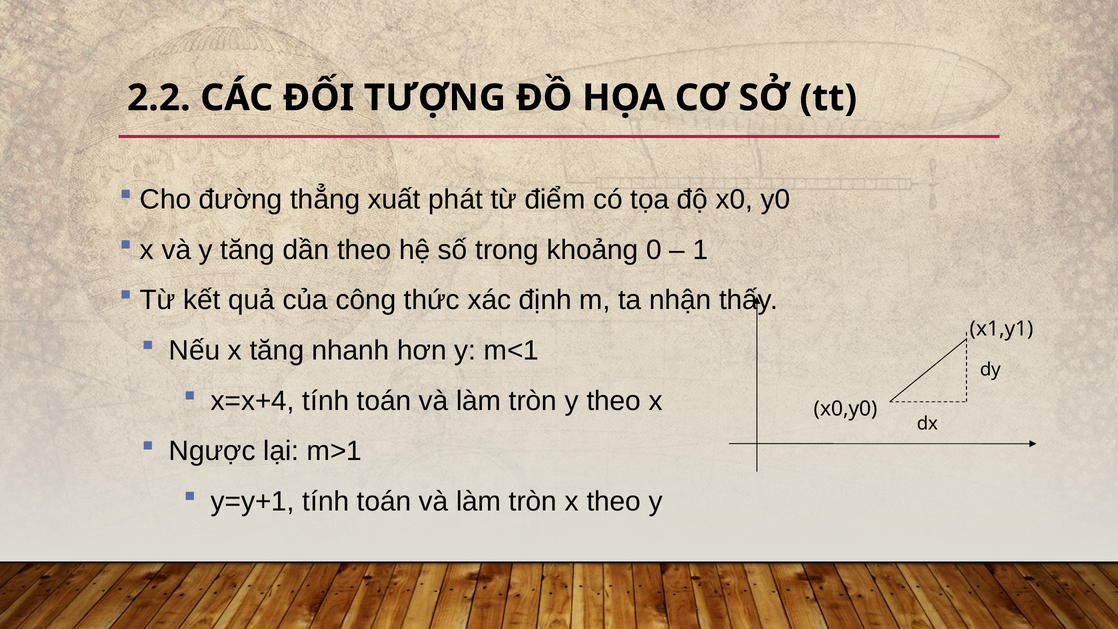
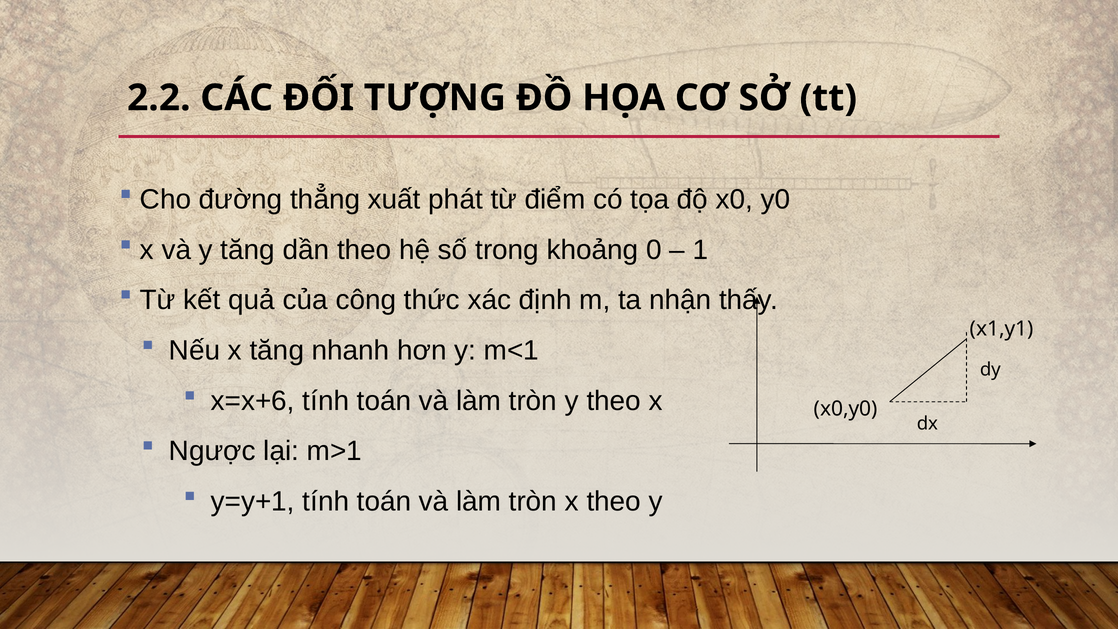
x=x+4: x=x+4 -> x=x+6
